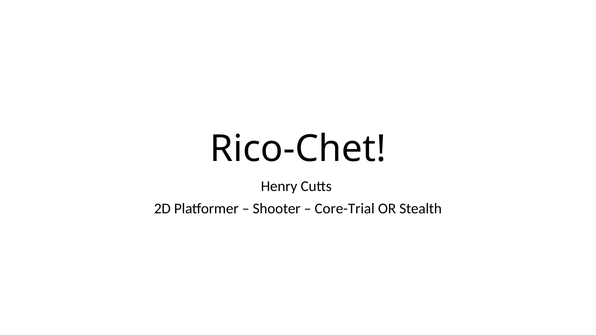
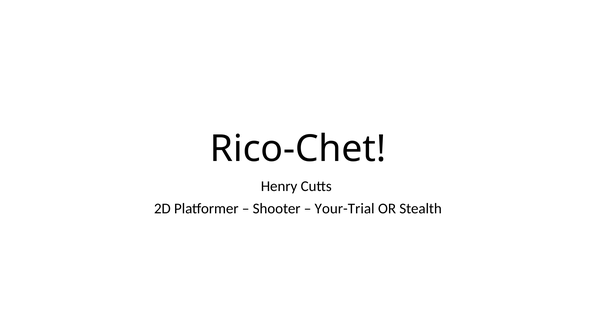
Core-Trial: Core-Trial -> Your-Trial
